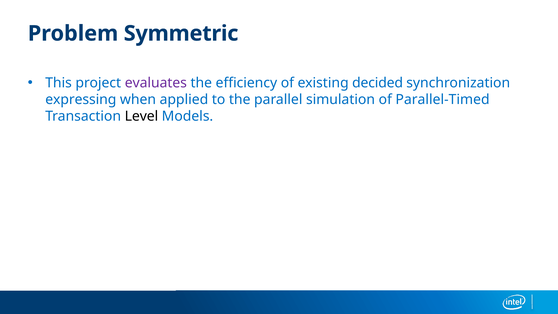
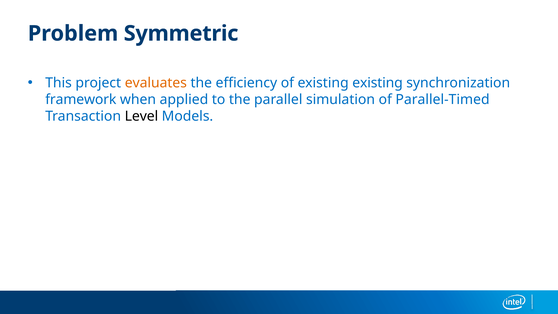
evaluates colour: purple -> orange
existing decided: decided -> existing
expressing: expressing -> framework
